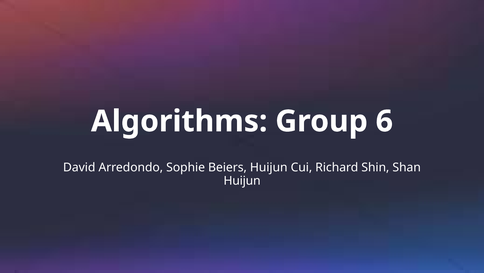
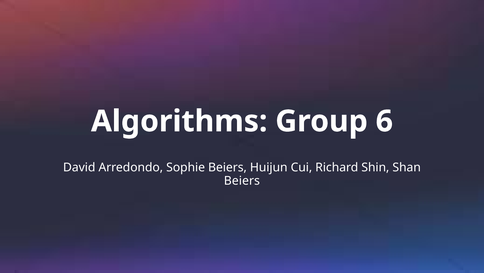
Huijun at (242, 180): Huijun -> Beiers
